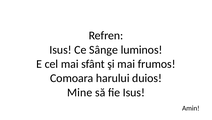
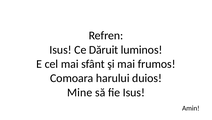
Sânge: Sânge -> Dăruit
